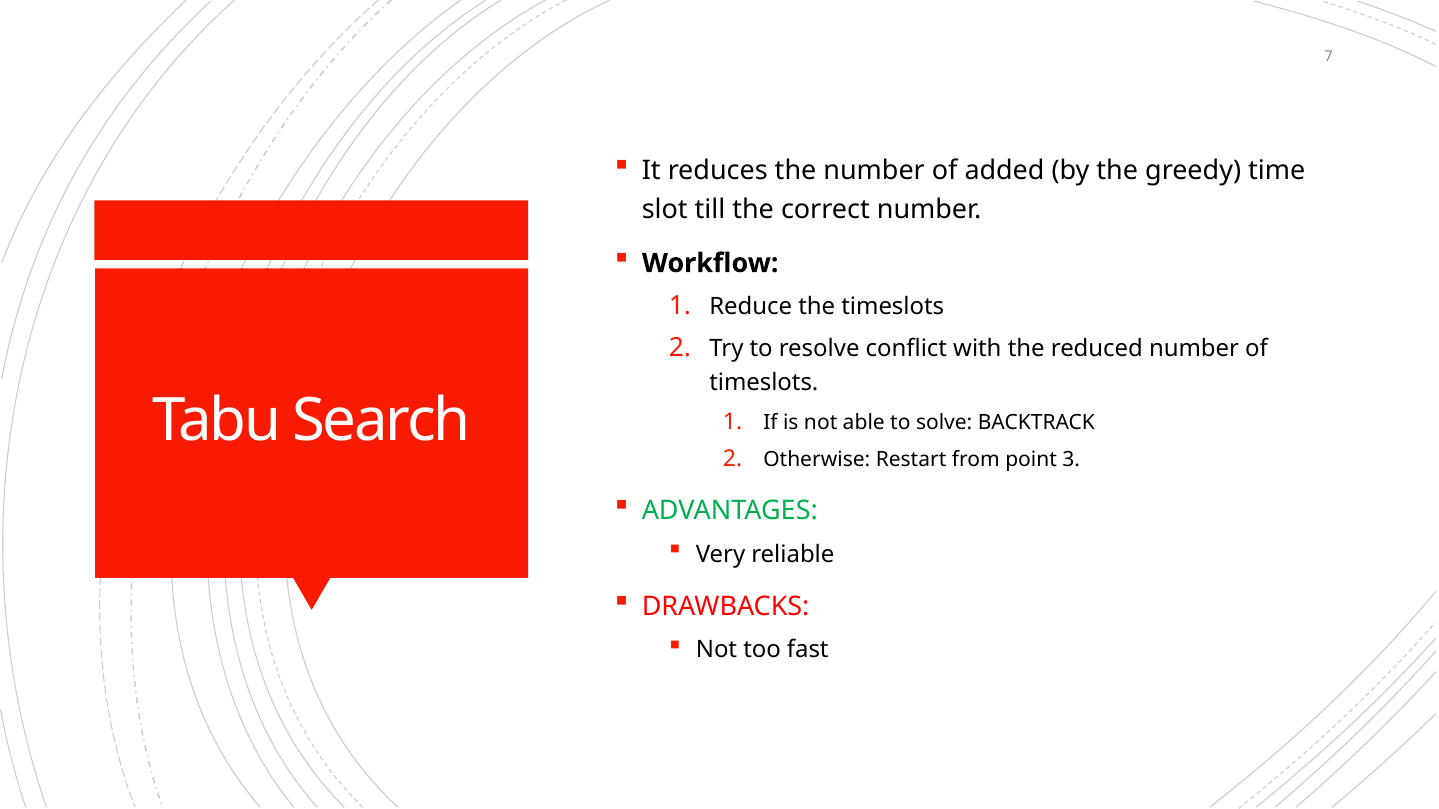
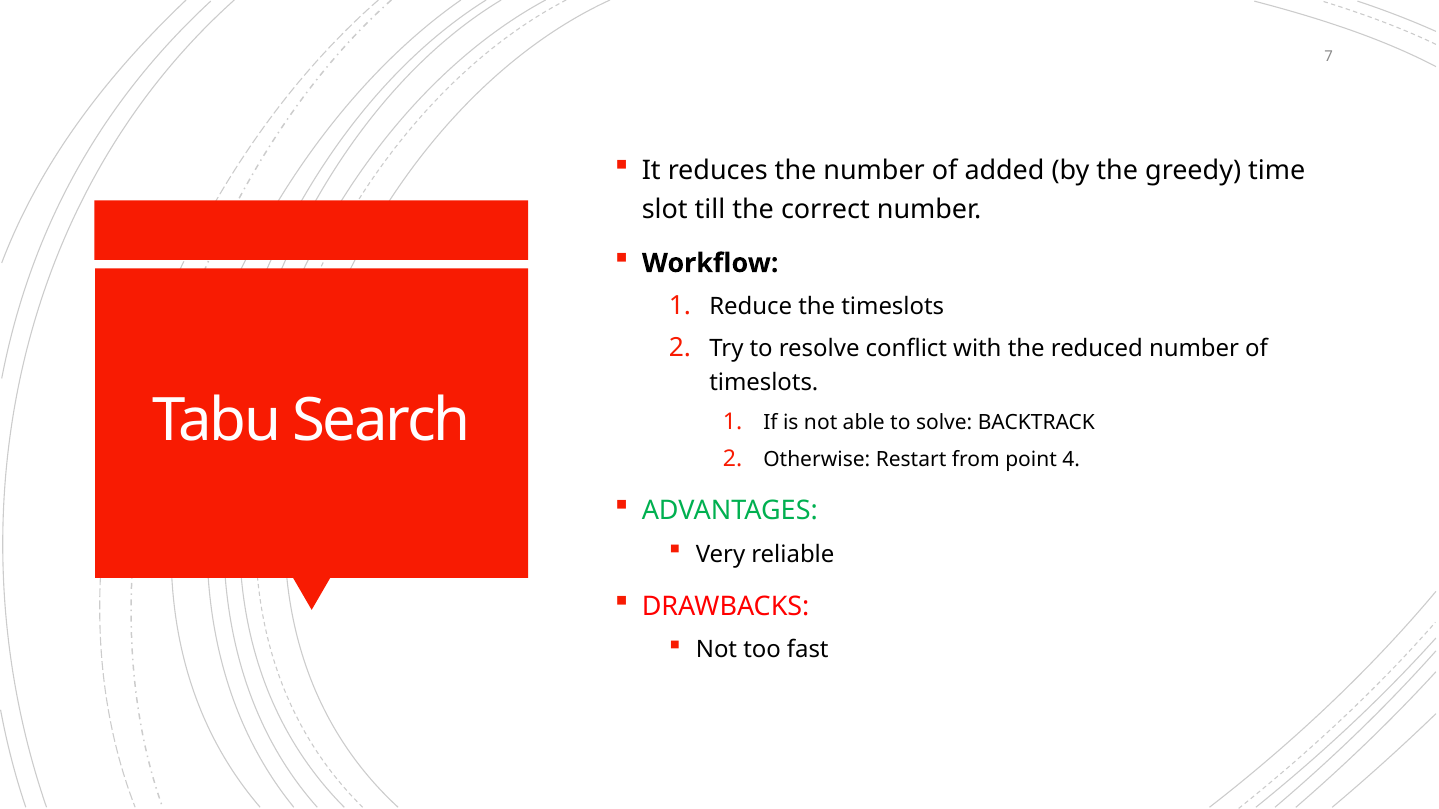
3: 3 -> 4
